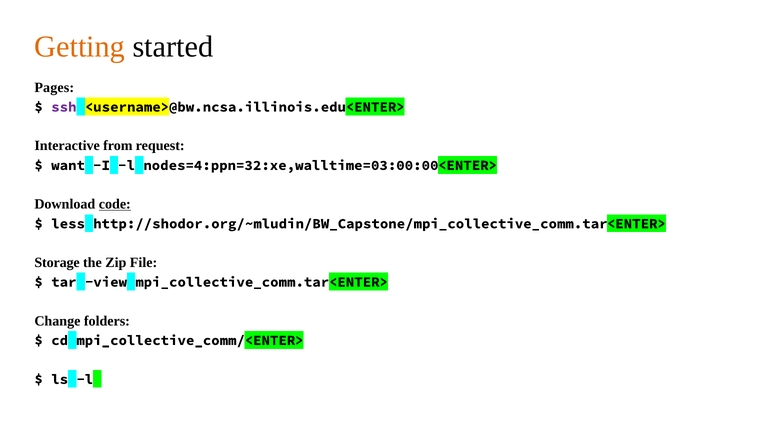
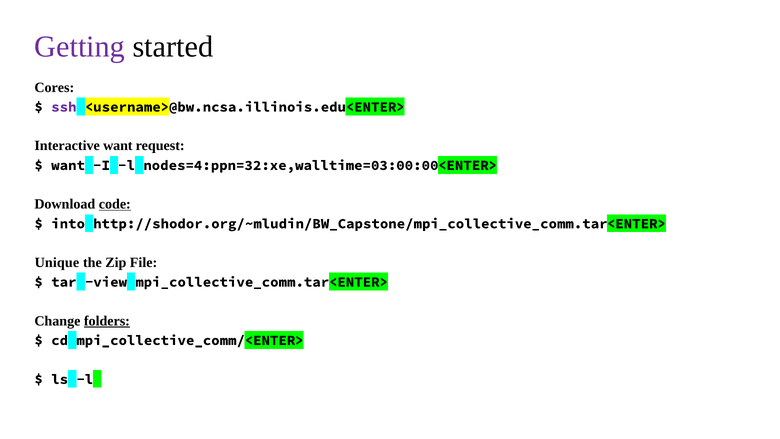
Getting colour: orange -> purple
Pages: Pages -> Cores
Interactive from: from -> want
less: less -> into
Storage: Storage -> Unique
folders underline: none -> present
